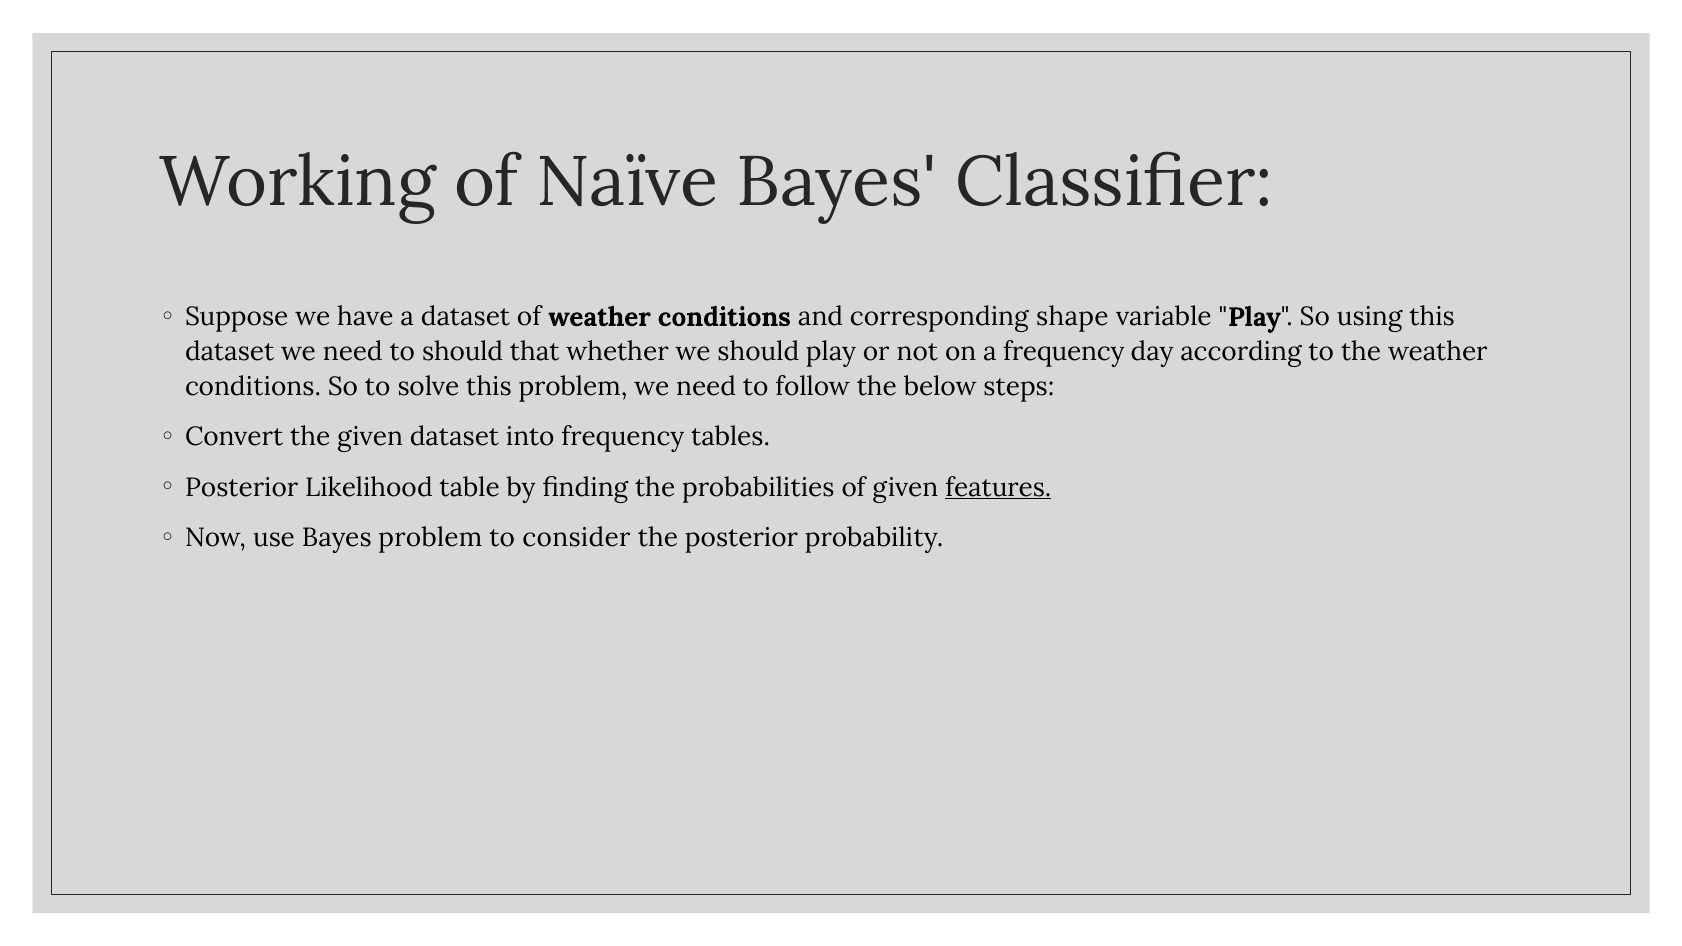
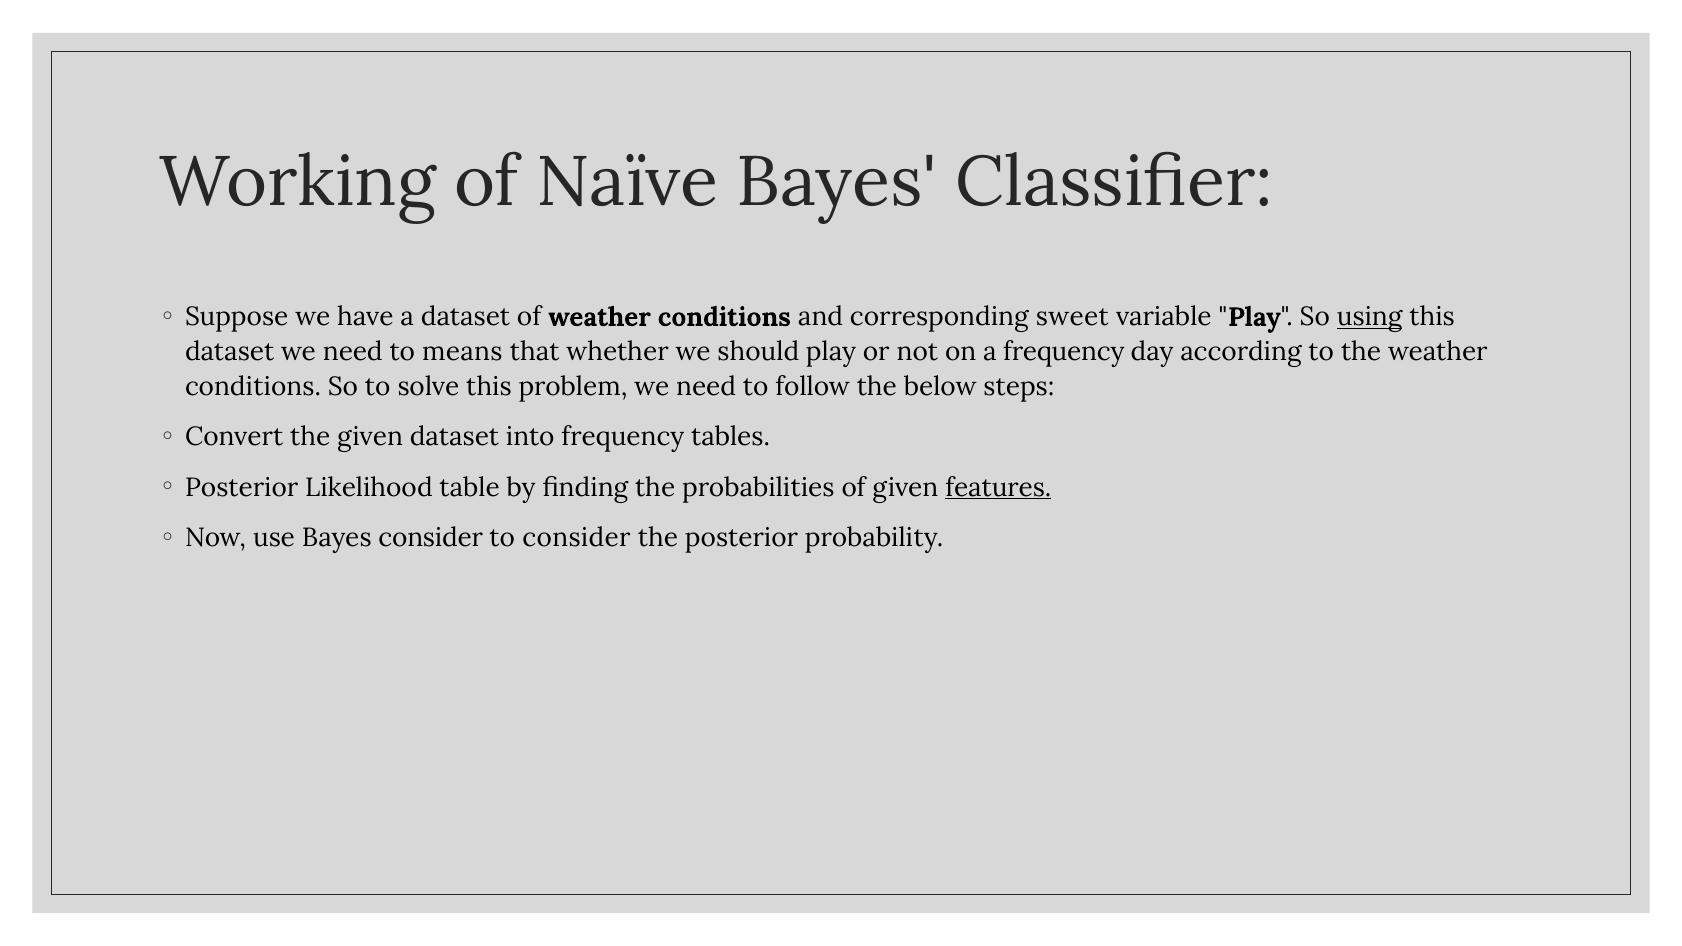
shape: shape -> sweet
using underline: none -> present
to should: should -> means
Bayes problem: problem -> consider
